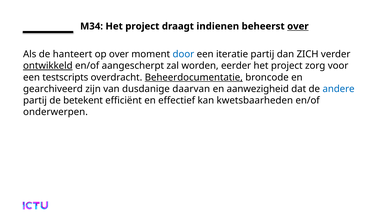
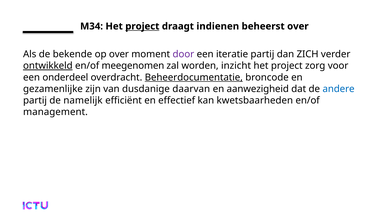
project at (142, 26) underline: none -> present
over at (298, 26) underline: present -> none
hanteert: hanteert -> bekende
door colour: blue -> purple
aangescherpt: aangescherpt -> meegenomen
eerder: eerder -> inzicht
testscripts: testscripts -> onderdeel
gearchiveerd: gearchiveerd -> gezamenlijke
betekent: betekent -> namelijk
onderwerpen: onderwerpen -> management
